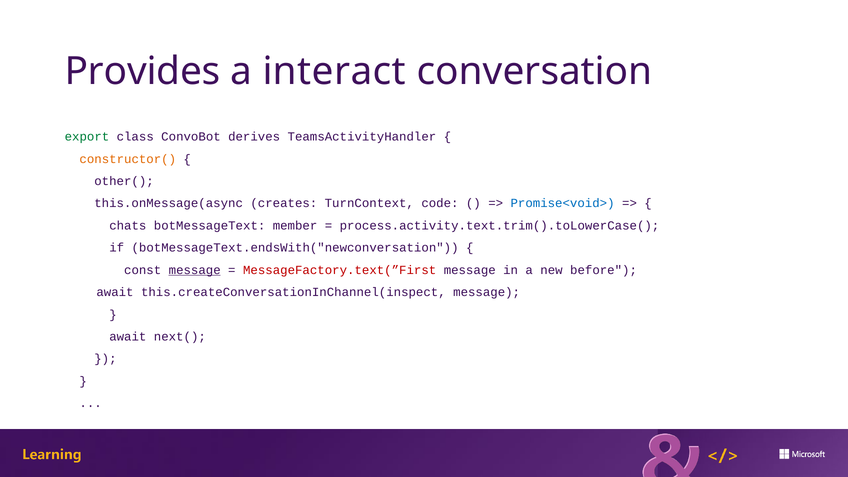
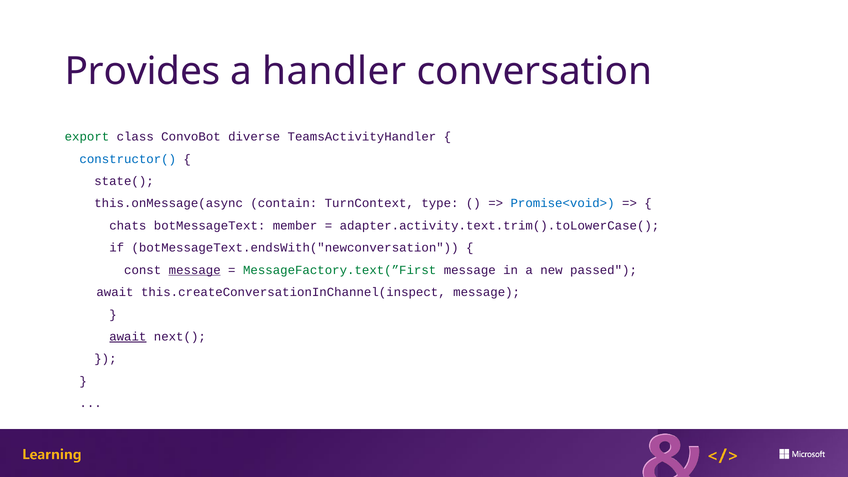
interact: interact -> handler
derives: derives -> diverse
constructor( colour: orange -> blue
other(: other( -> state(
creates: creates -> contain
code: code -> type
process.activity.text.trim().toLowerCase(: process.activity.text.trim().toLowerCase( -> adapter.activity.text.trim().toLowerCase(
MessageFactory.text(”First colour: red -> green
before: before -> passed
await at (128, 337) underline: none -> present
